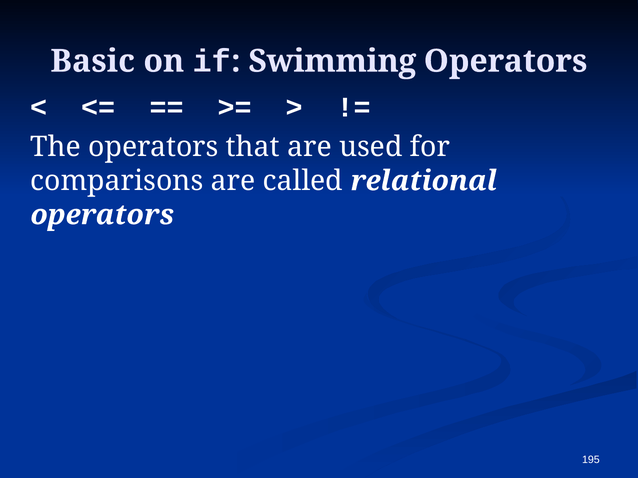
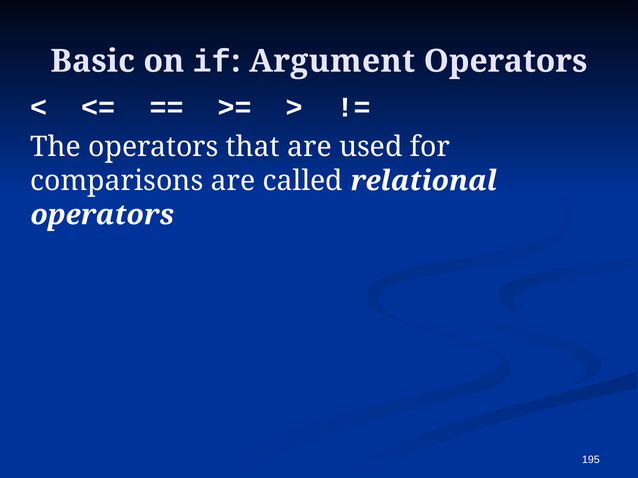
Swimming: Swimming -> Argument
